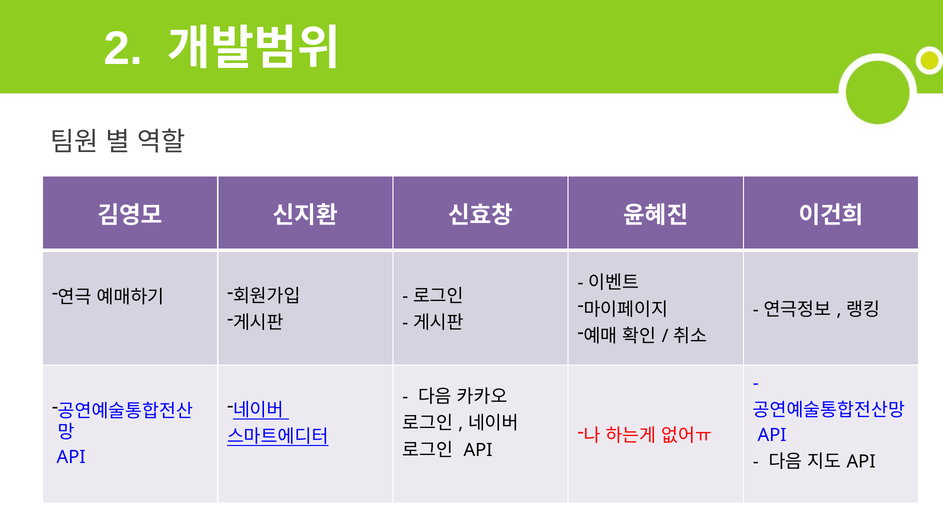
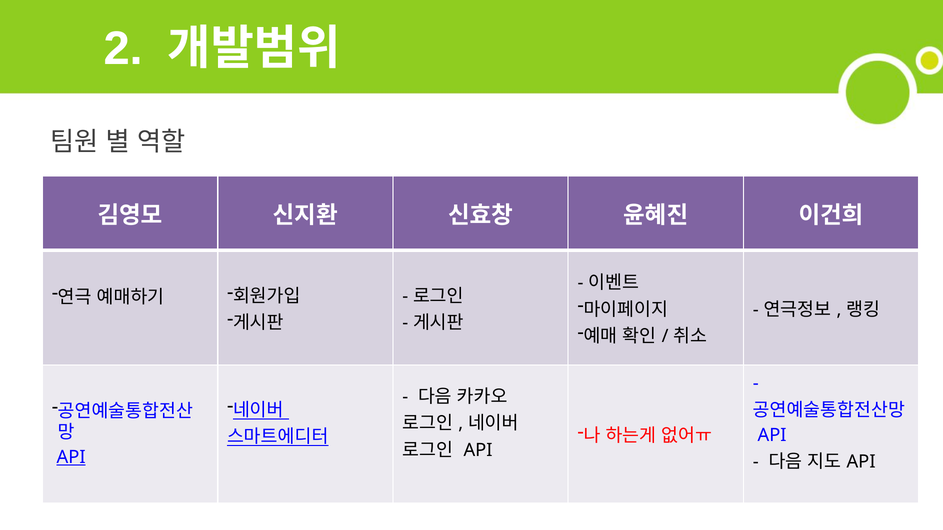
API at (71, 458) underline: none -> present
